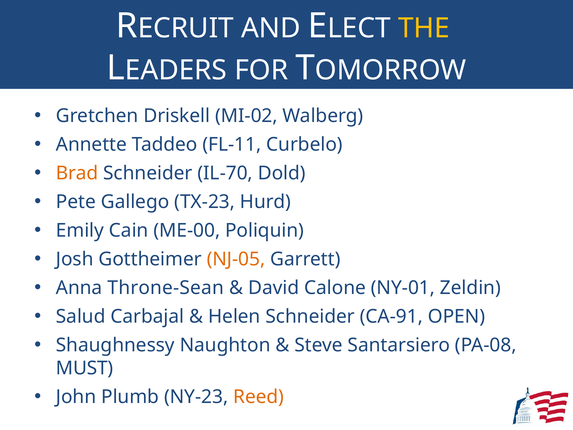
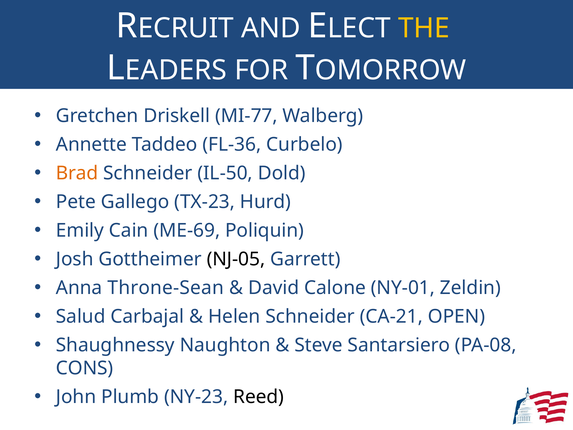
MI-02: MI-02 -> MI-77
FL-11: FL-11 -> FL-36
IL-70: IL-70 -> IL-50
ME-00: ME-00 -> ME-69
NJ-05 colour: orange -> black
CA-91: CA-91 -> CA-21
MUST: MUST -> CONS
Reed colour: orange -> black
